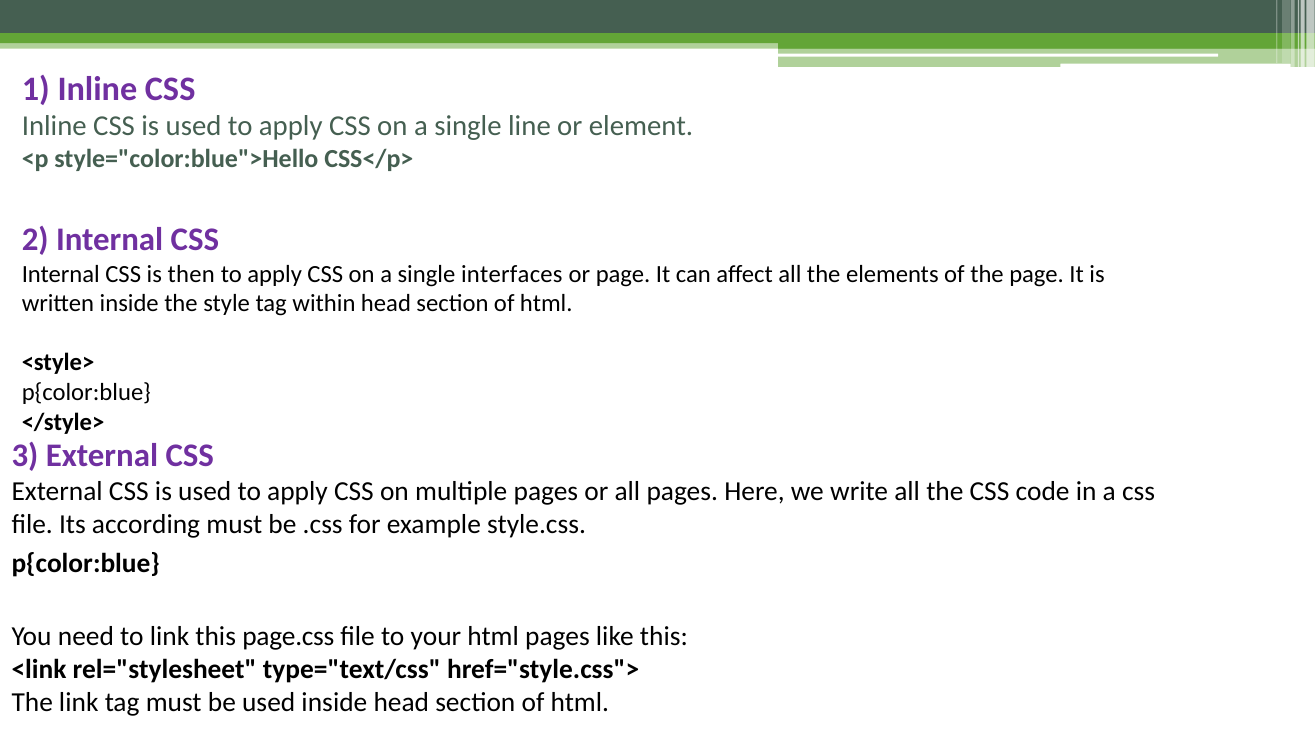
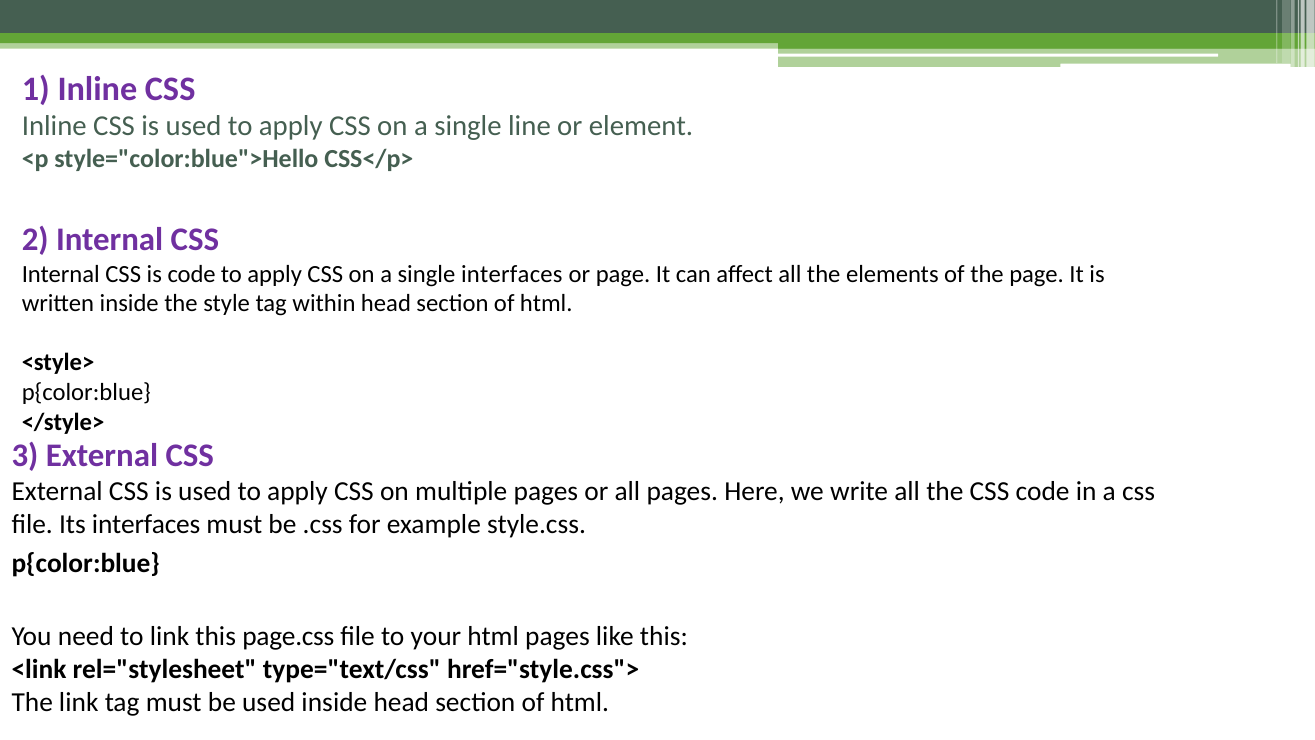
is then: then -> code
Its according: according -> interfaces
